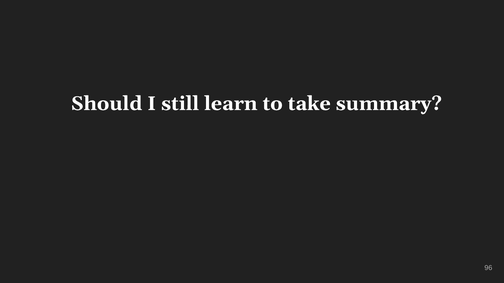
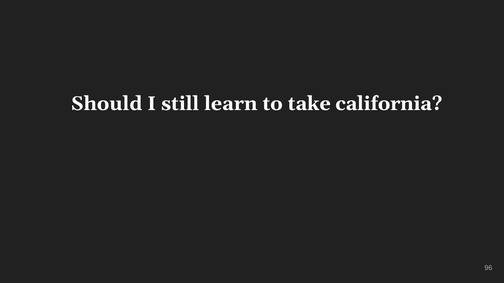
summary: summary -> california
